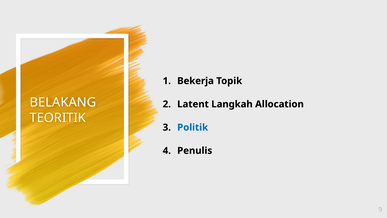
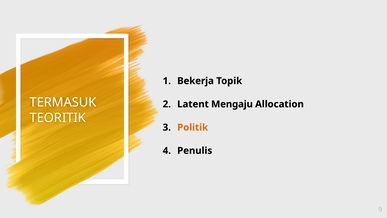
BELAKANG: BELAKANG -> TERMASUK
Langkah: Langkah -> Mengaju
Politik colour: blue -> orange
